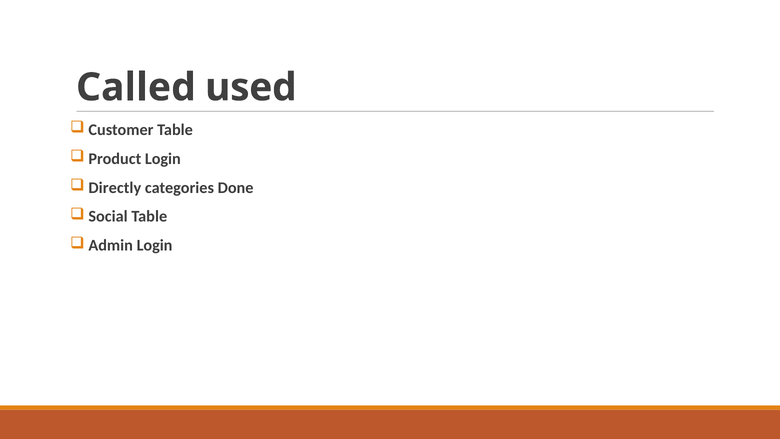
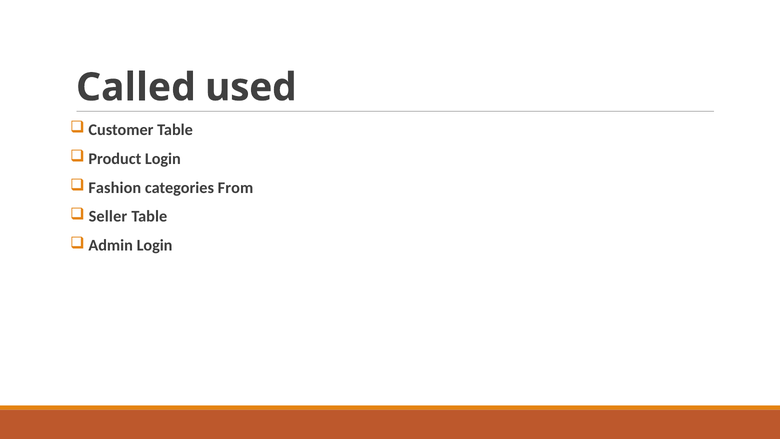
Directly: Directly -> Fashion
Done: Done -> From
Social: Social -> Seller
